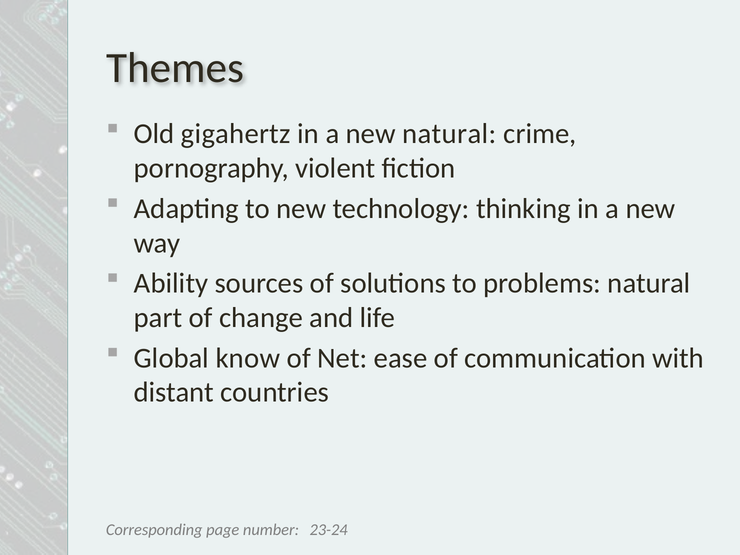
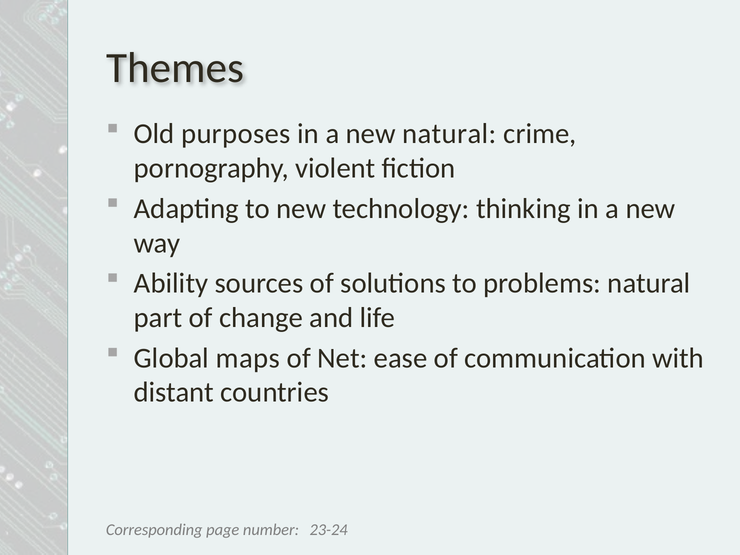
gigahertz: gigahertz -> purposes
know: know -> maps
